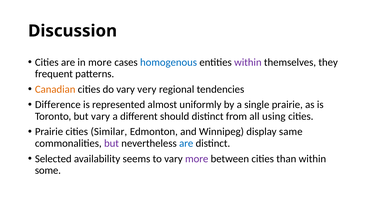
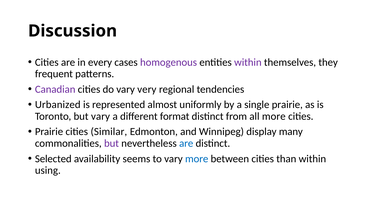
in more: more -> every
homogenous colour: blue -> purple
Canadian colour: orange -> purple
Difference: Difference -> Urbanized
should: should -> format
all using: using -> more
same: same -> many
more at (197, 159) colour: purple -> blue
some: some -> using
